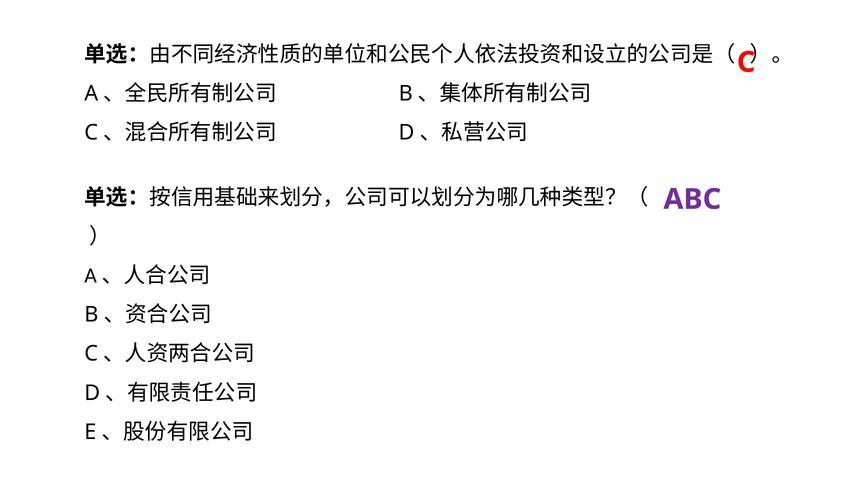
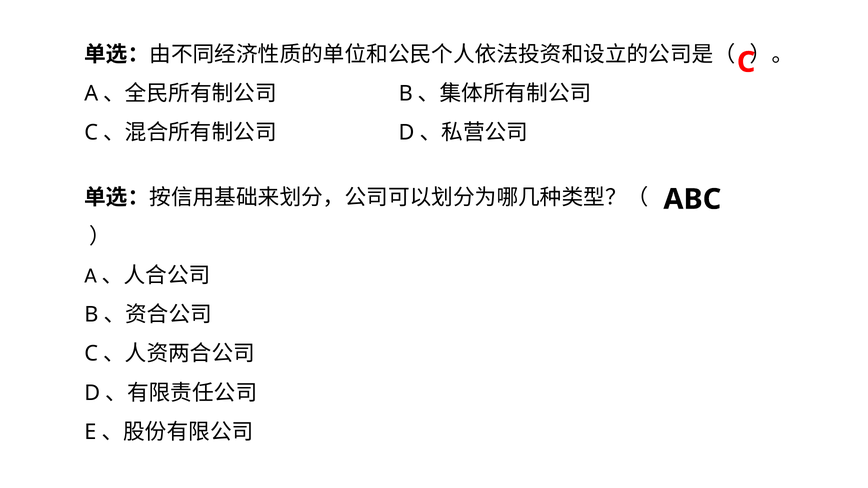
ABC colour: purple -> black
